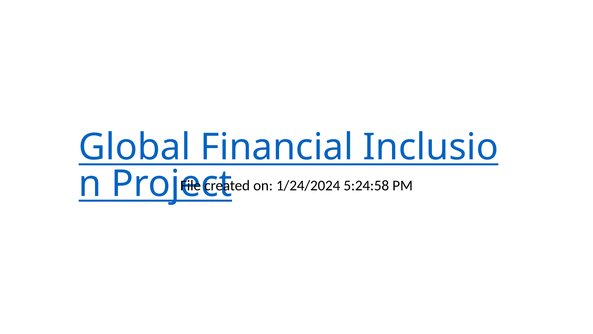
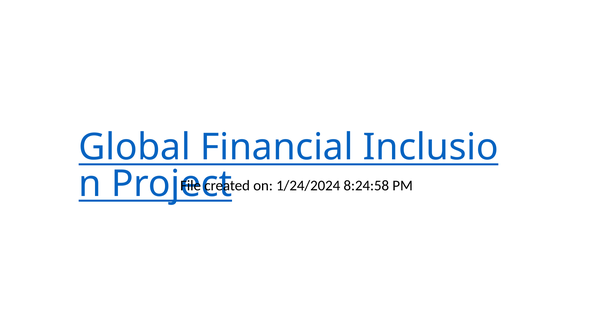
5:24:58: 5:24:58 -> 8:24:58
